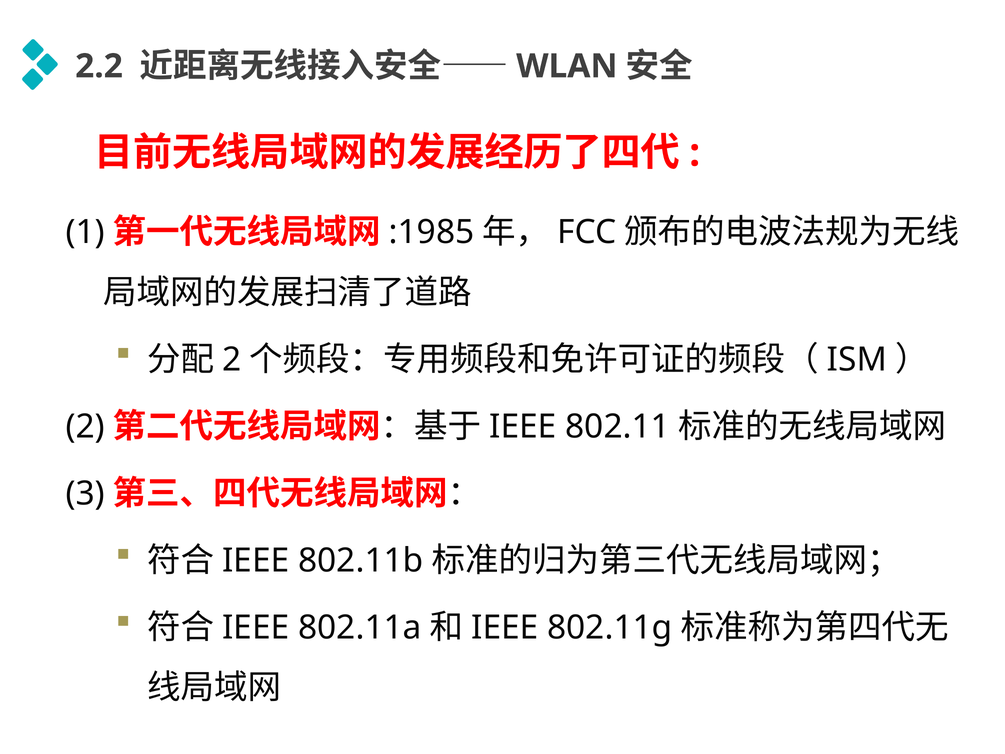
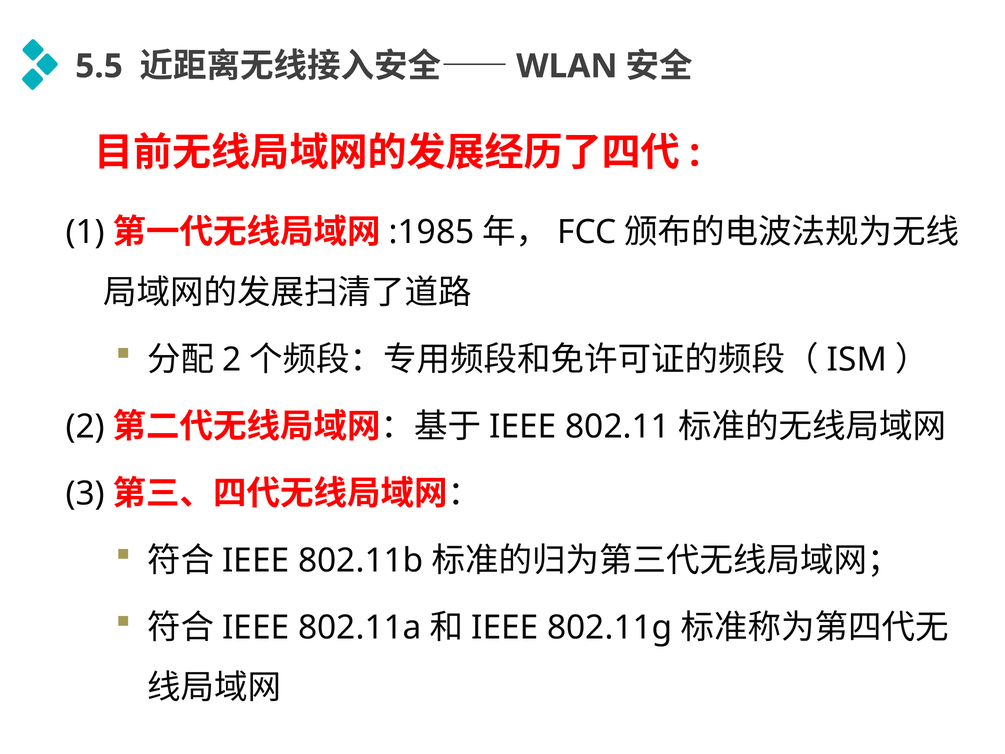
2.2: 2.2 -> 5.5
